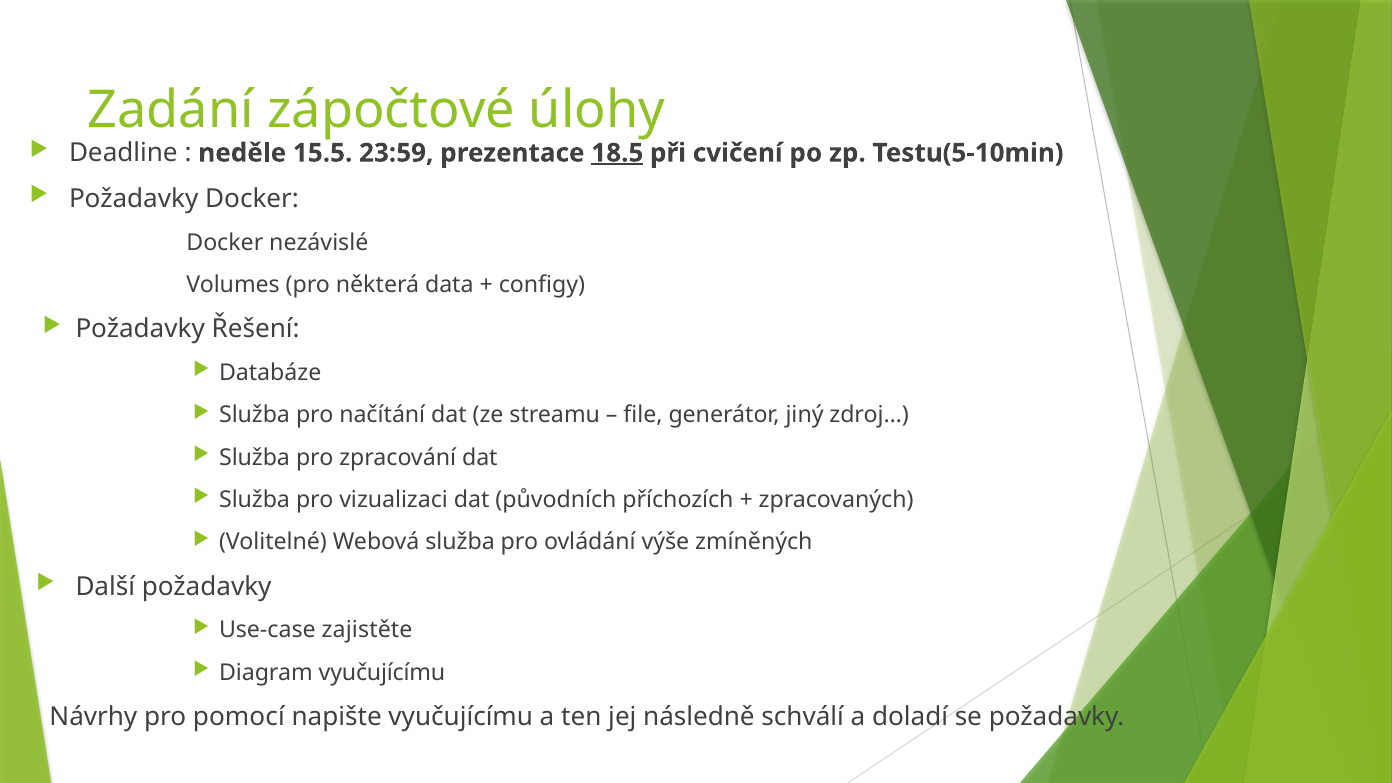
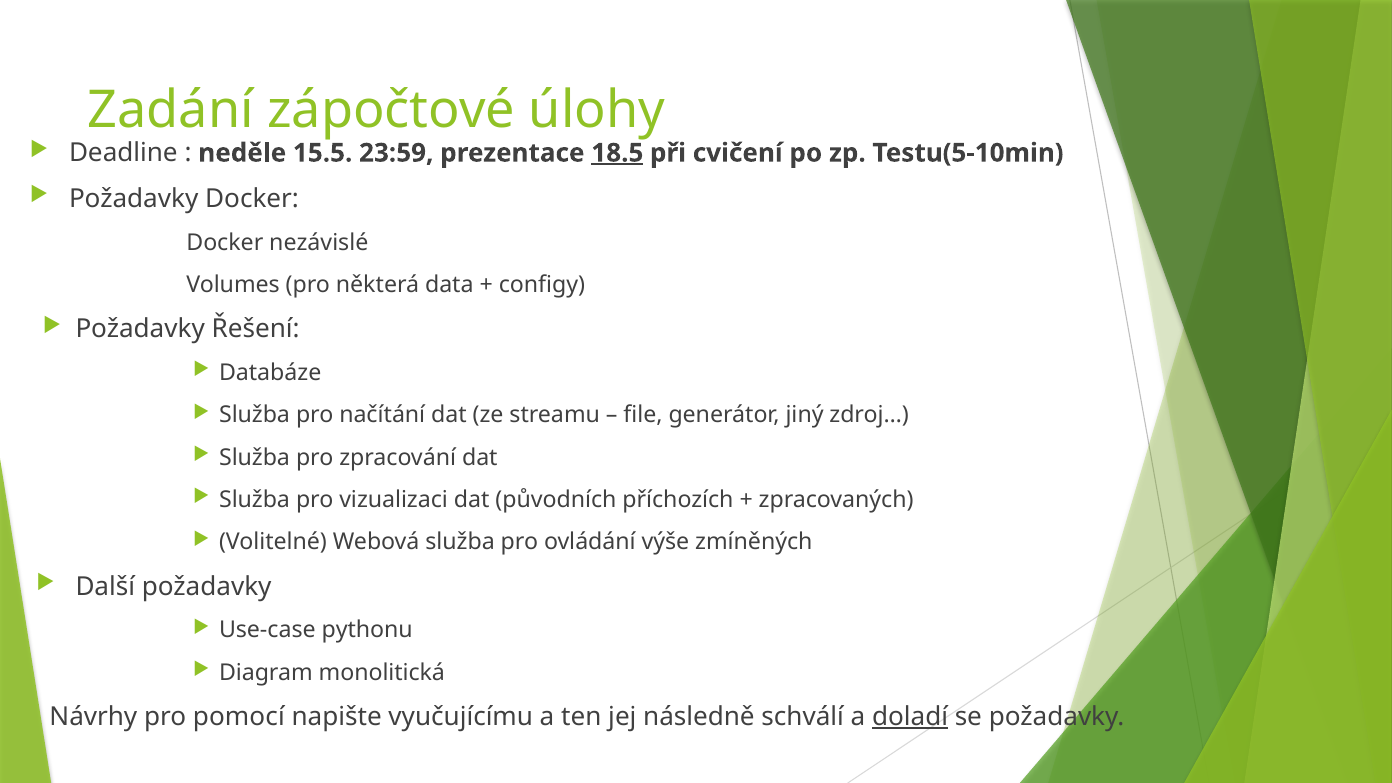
zajistěte: zajistěte -> pythonu
Diagram vyučujícímu: vyučujícímu -> monolitická
doladí underline: none -> present
